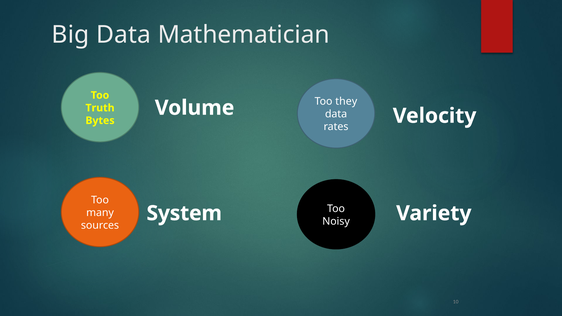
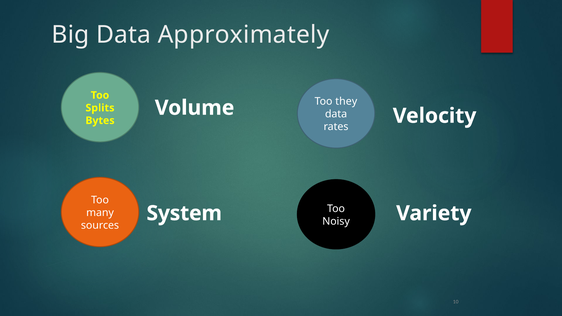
Mathematician: Mathematician -> Approximately
Truth: Truth -> Splits
